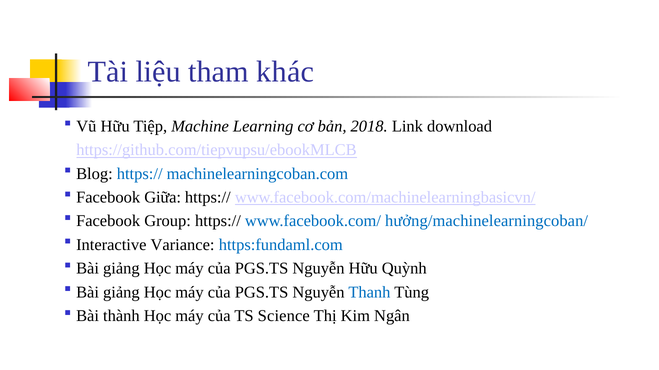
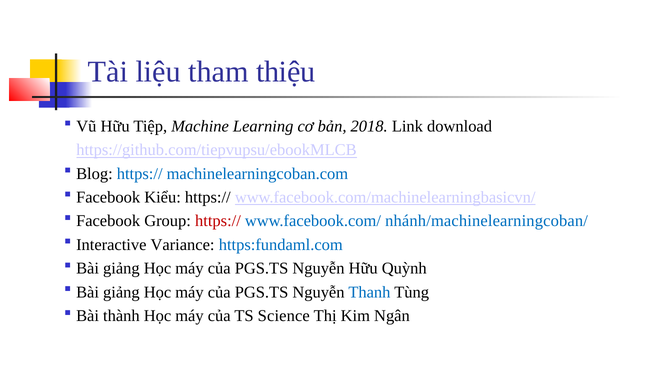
khác: khác -> thiệu
Giữa: Giữa -> Kiểu
https:// at (218, 221) colour: black -> red
hưởng/machinelearningcoban/: hưởng/machinelearningcoban/ -> nhánh/machinelearningcoban/
